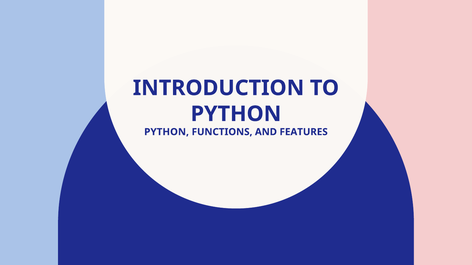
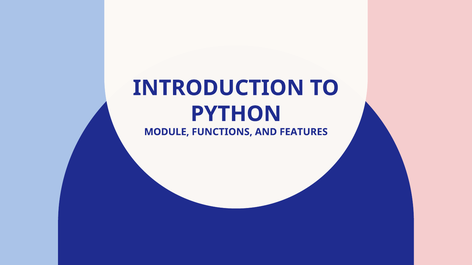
PYTHON at (167, 132): PYTHON -> MODULE
